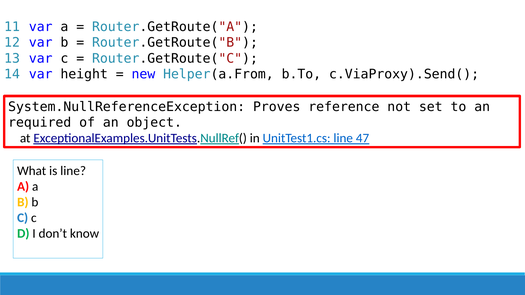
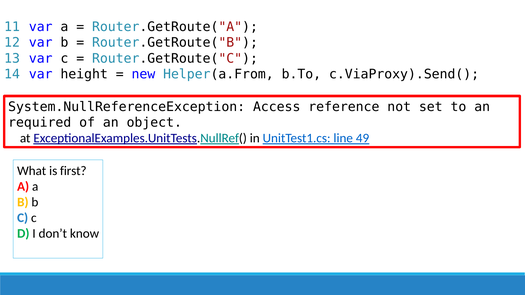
Proves: Proves -> Access
47: 47 -> 49
is line: line -> first
